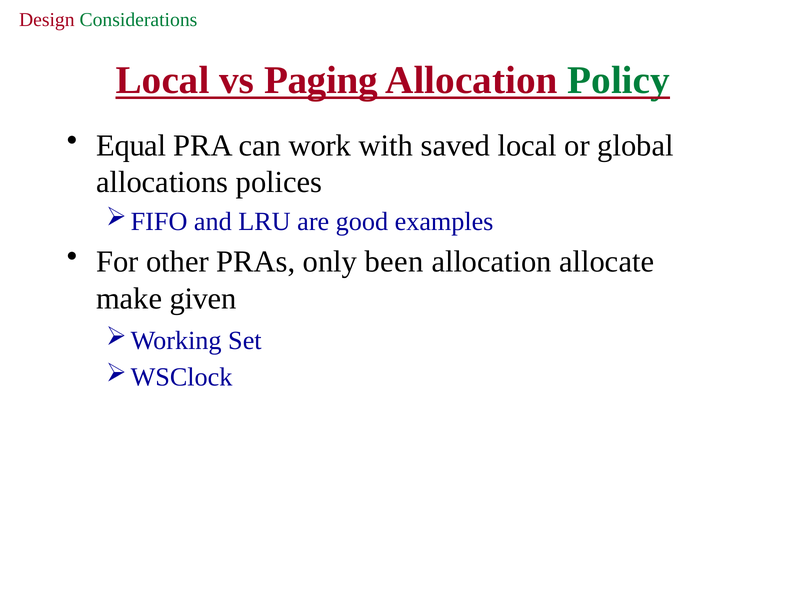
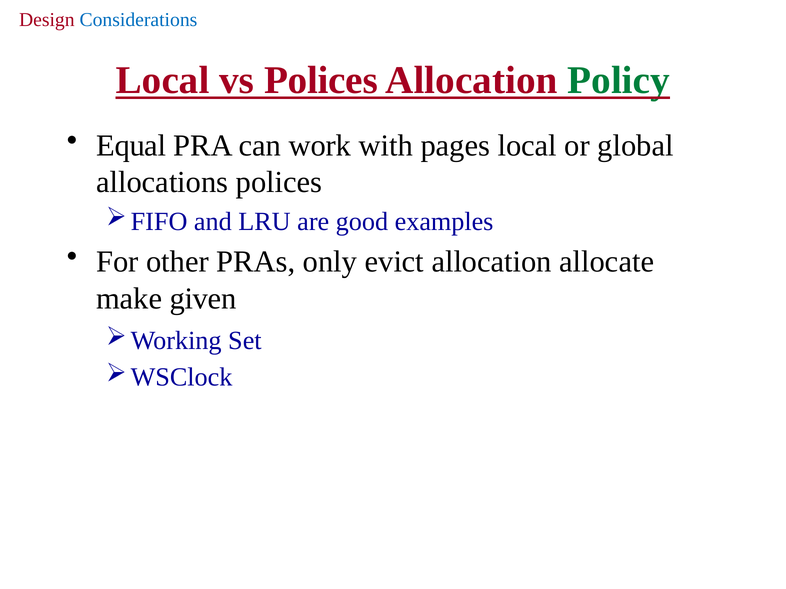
Considerations colour: green -> blue
vs Paging: Paging -> Polices
saved: saved -> pages
been: been -> evict
